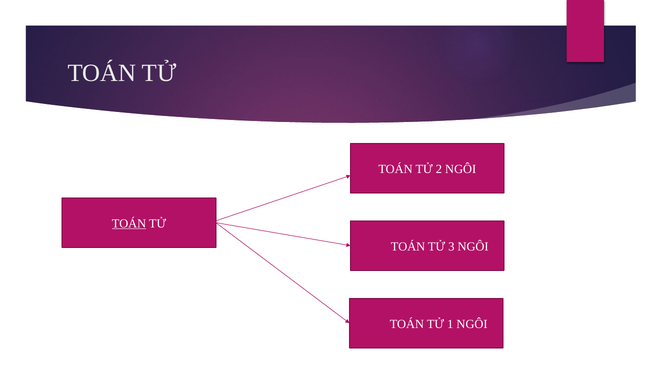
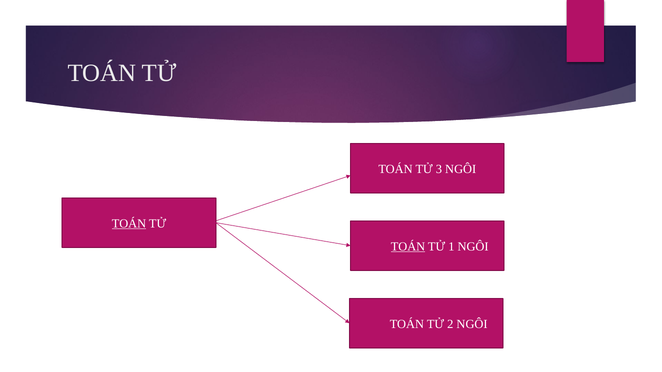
2: 2 -> 3
TOÁN at (408, 247) underline: none -> present
3: 3 -> 1
1: 1 -> 2
